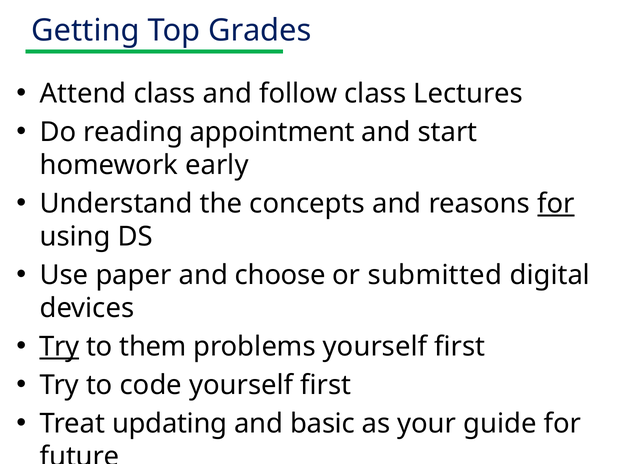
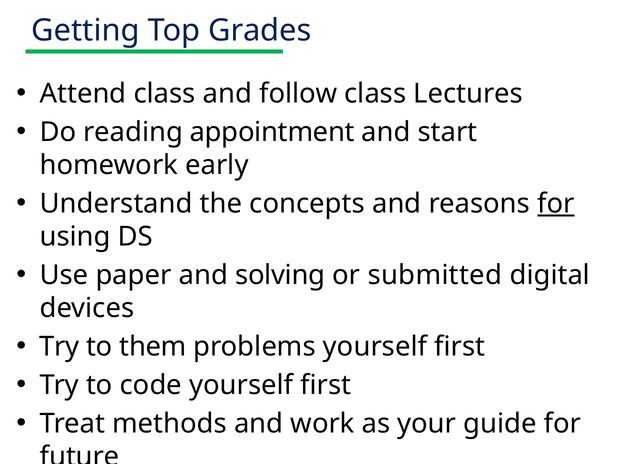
choose: choose -> solving
Try at (59, 346) underline: present -> none
updating: updating -> methods
basic: basic -> work
